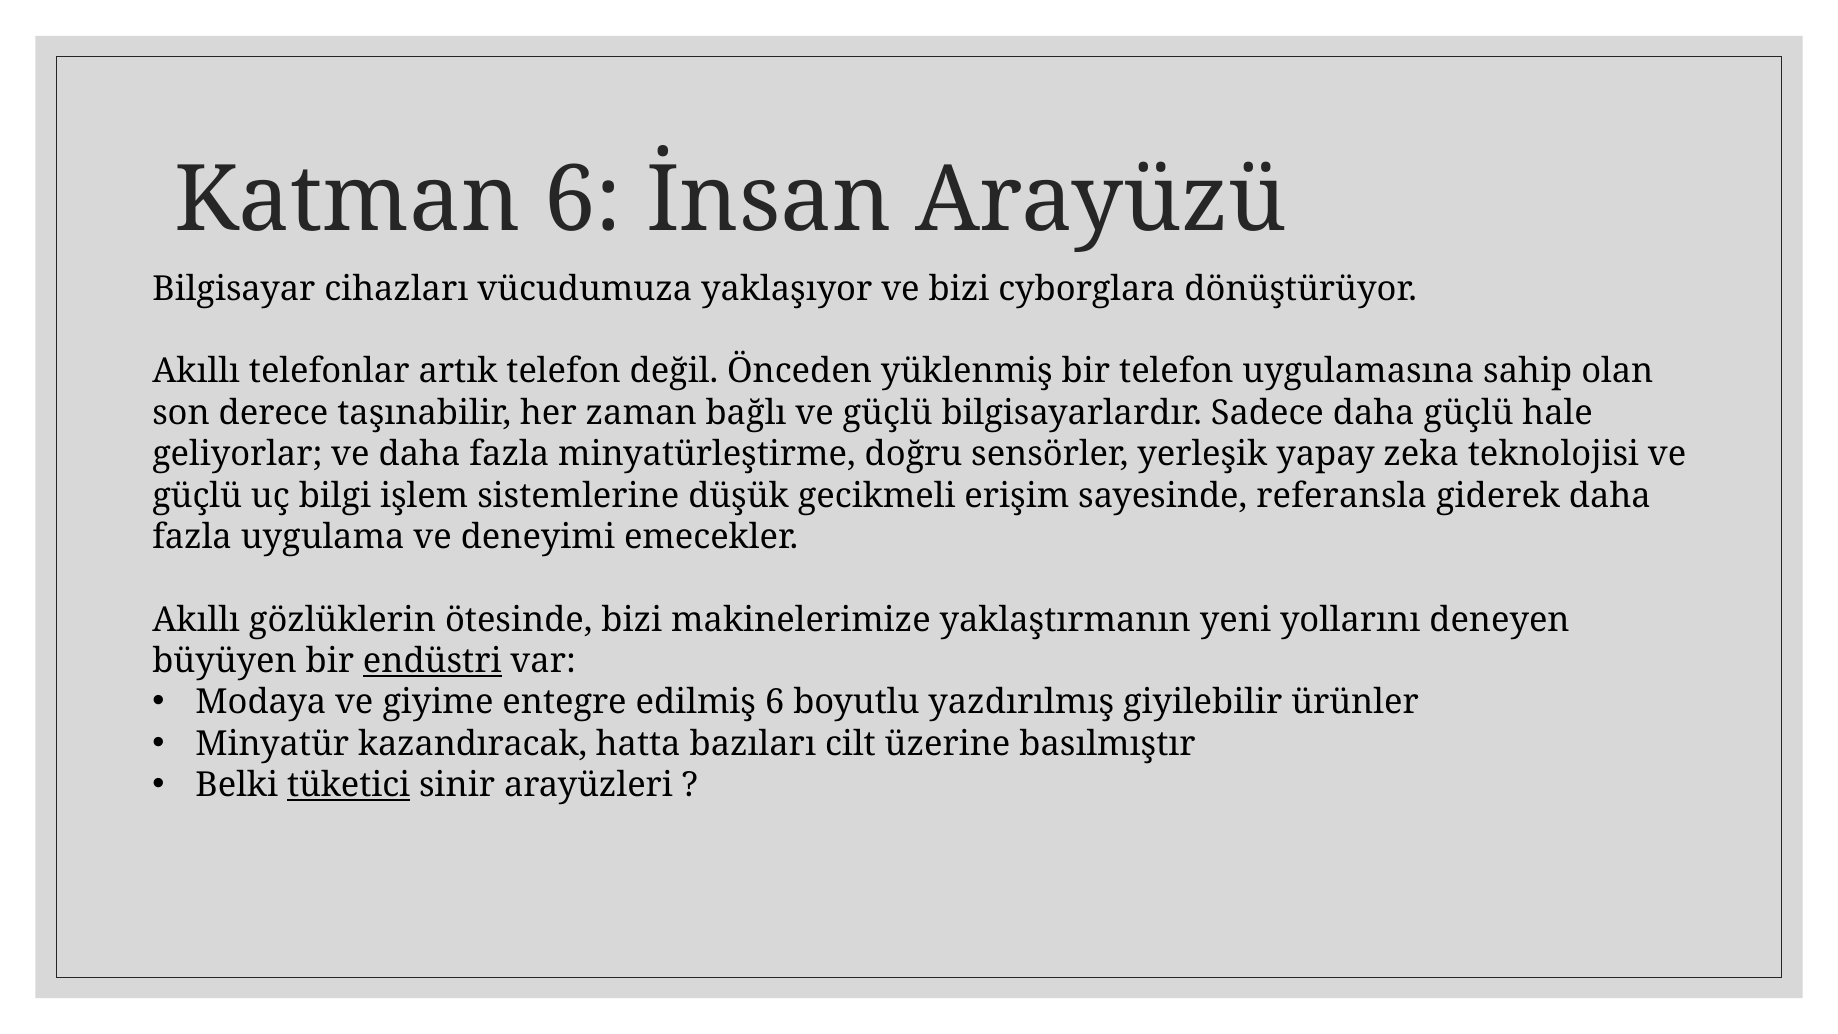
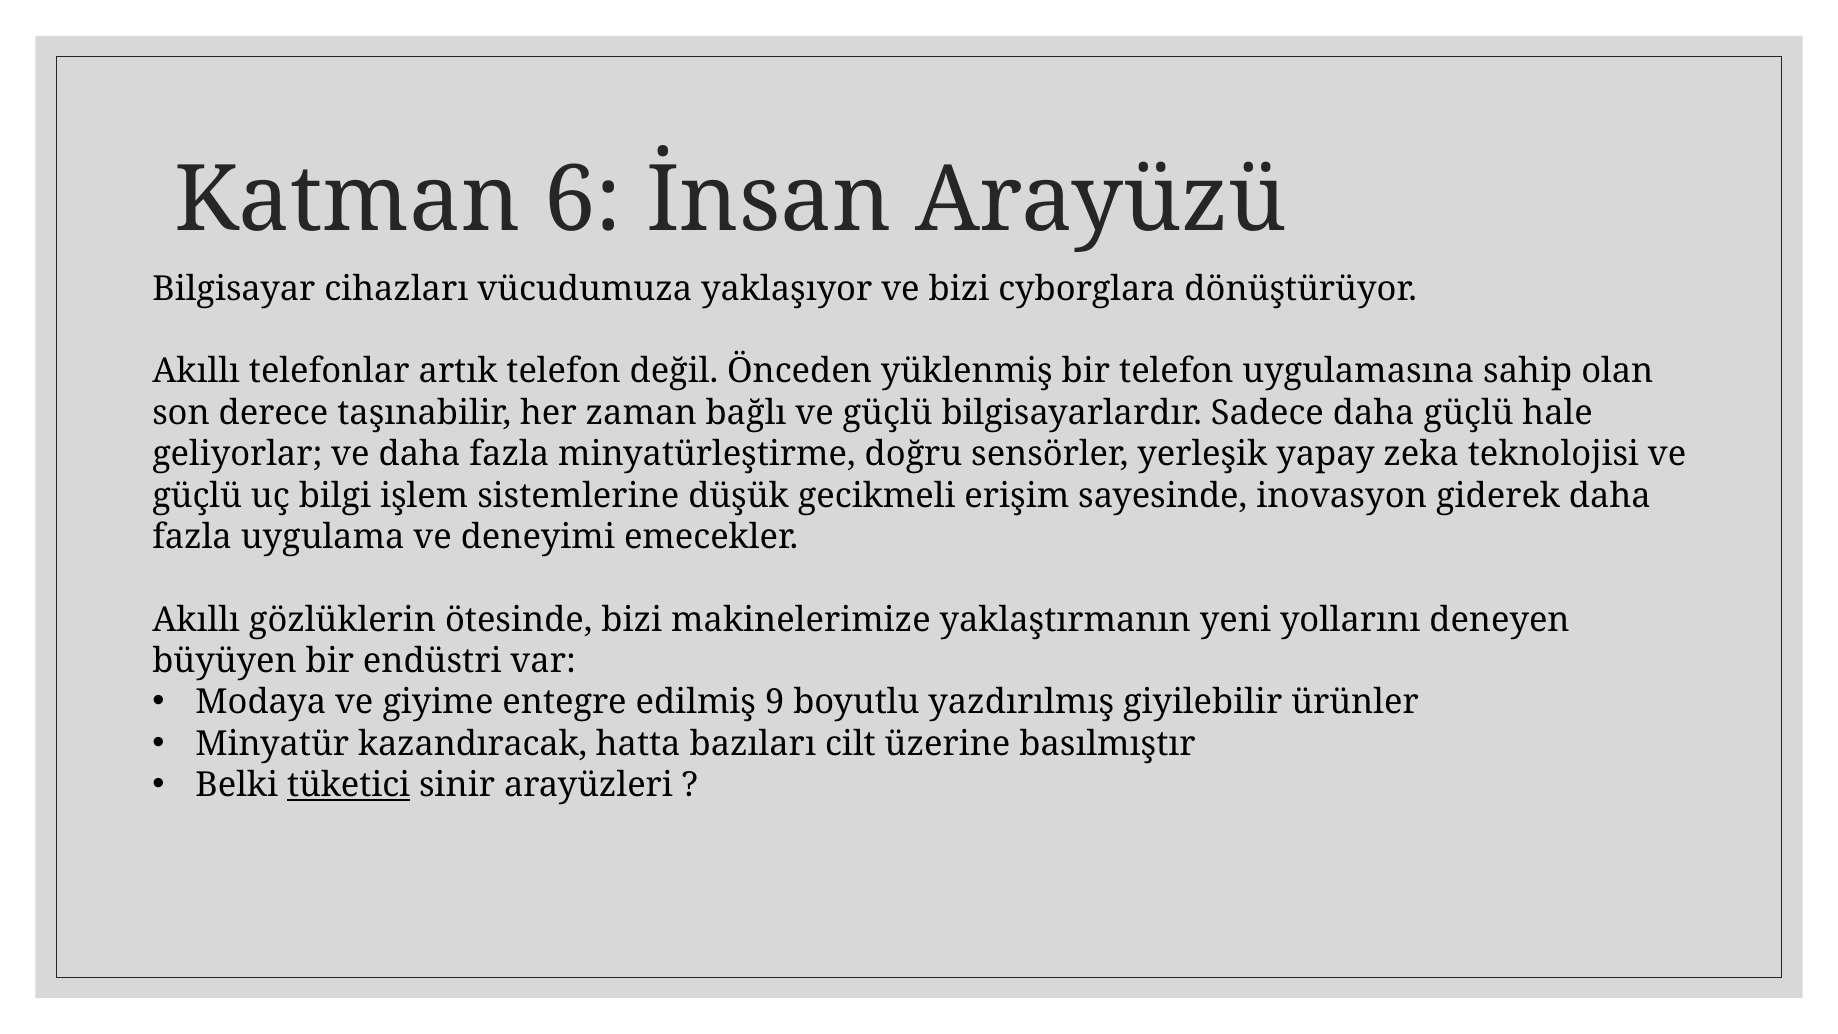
referansla: referansla -> inovasyon
endüstri underline: present -> none
edilmiş 6: 6 -> 9
